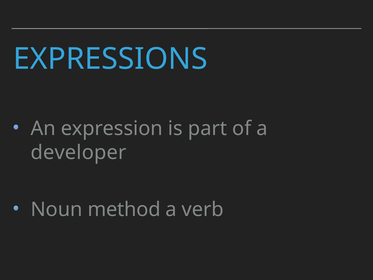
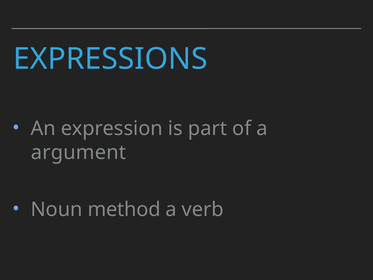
developer: developer -> argument
